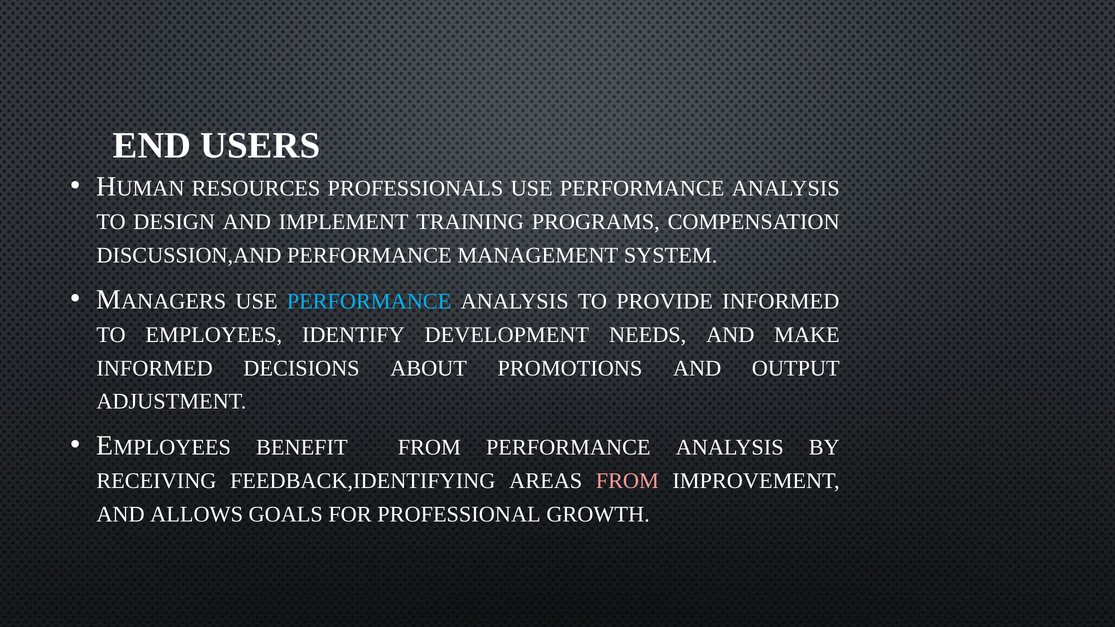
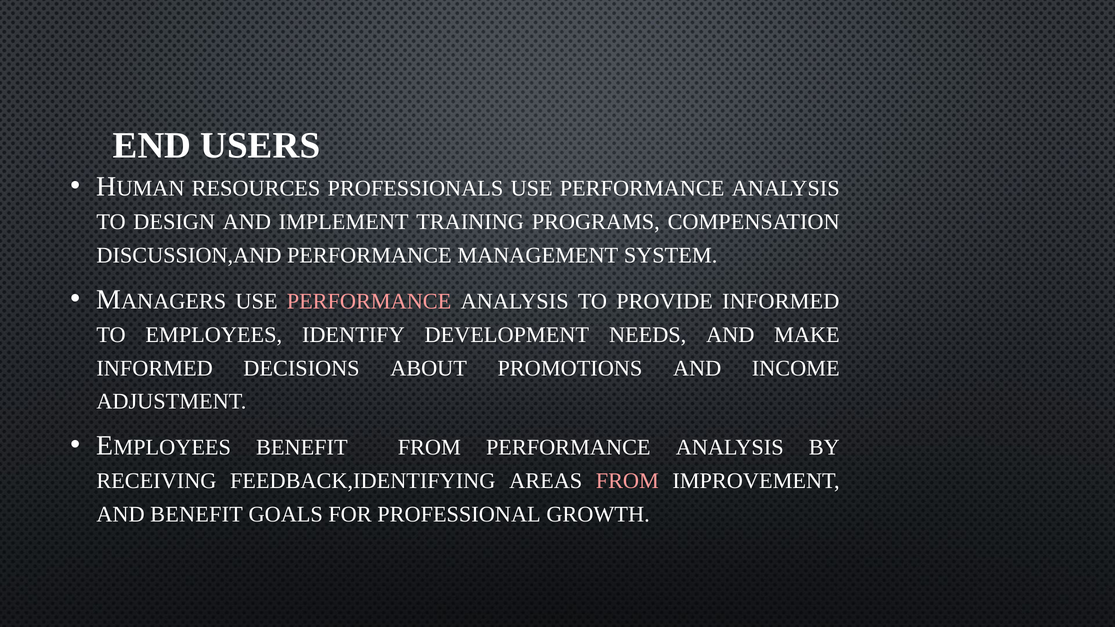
PERFORMANCE at (369, 301) colour: light blue -> pink
OUTPUT: OUTPUT -> INCOME
AND ALLOWS: ALLOWS -> BENEFIT
